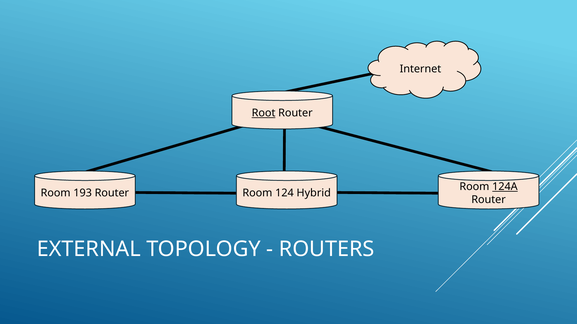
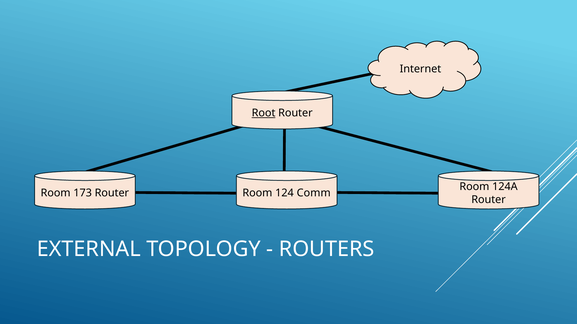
124A underline: present -> none
193: 193 -> 173
Hybrid: Hybrid -> Comm
